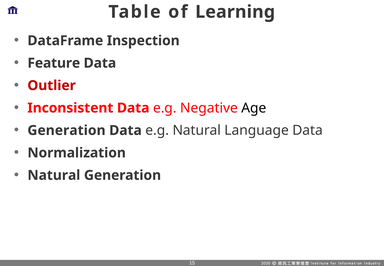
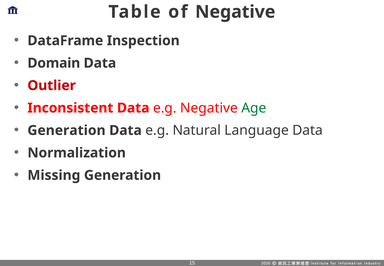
of Learning: Learning -> Negative
Feature: Feature -> Domain
Age colour: black -> green
Natural at (54, 175): Natural -> Missing
